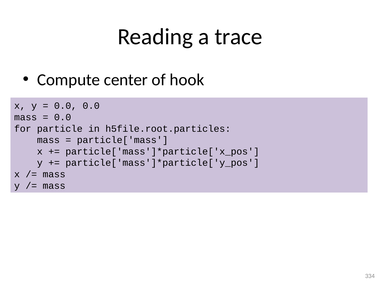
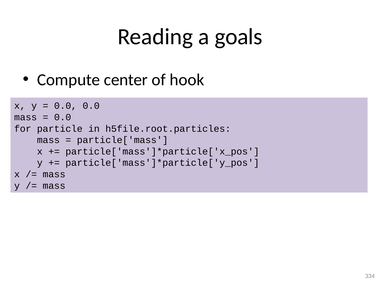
trace: trace -> goals
